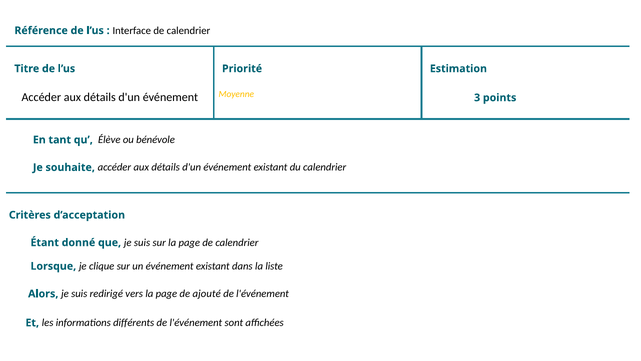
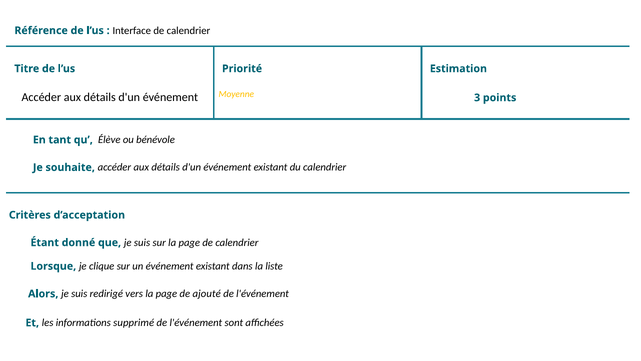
différents: différents -> supprimé
